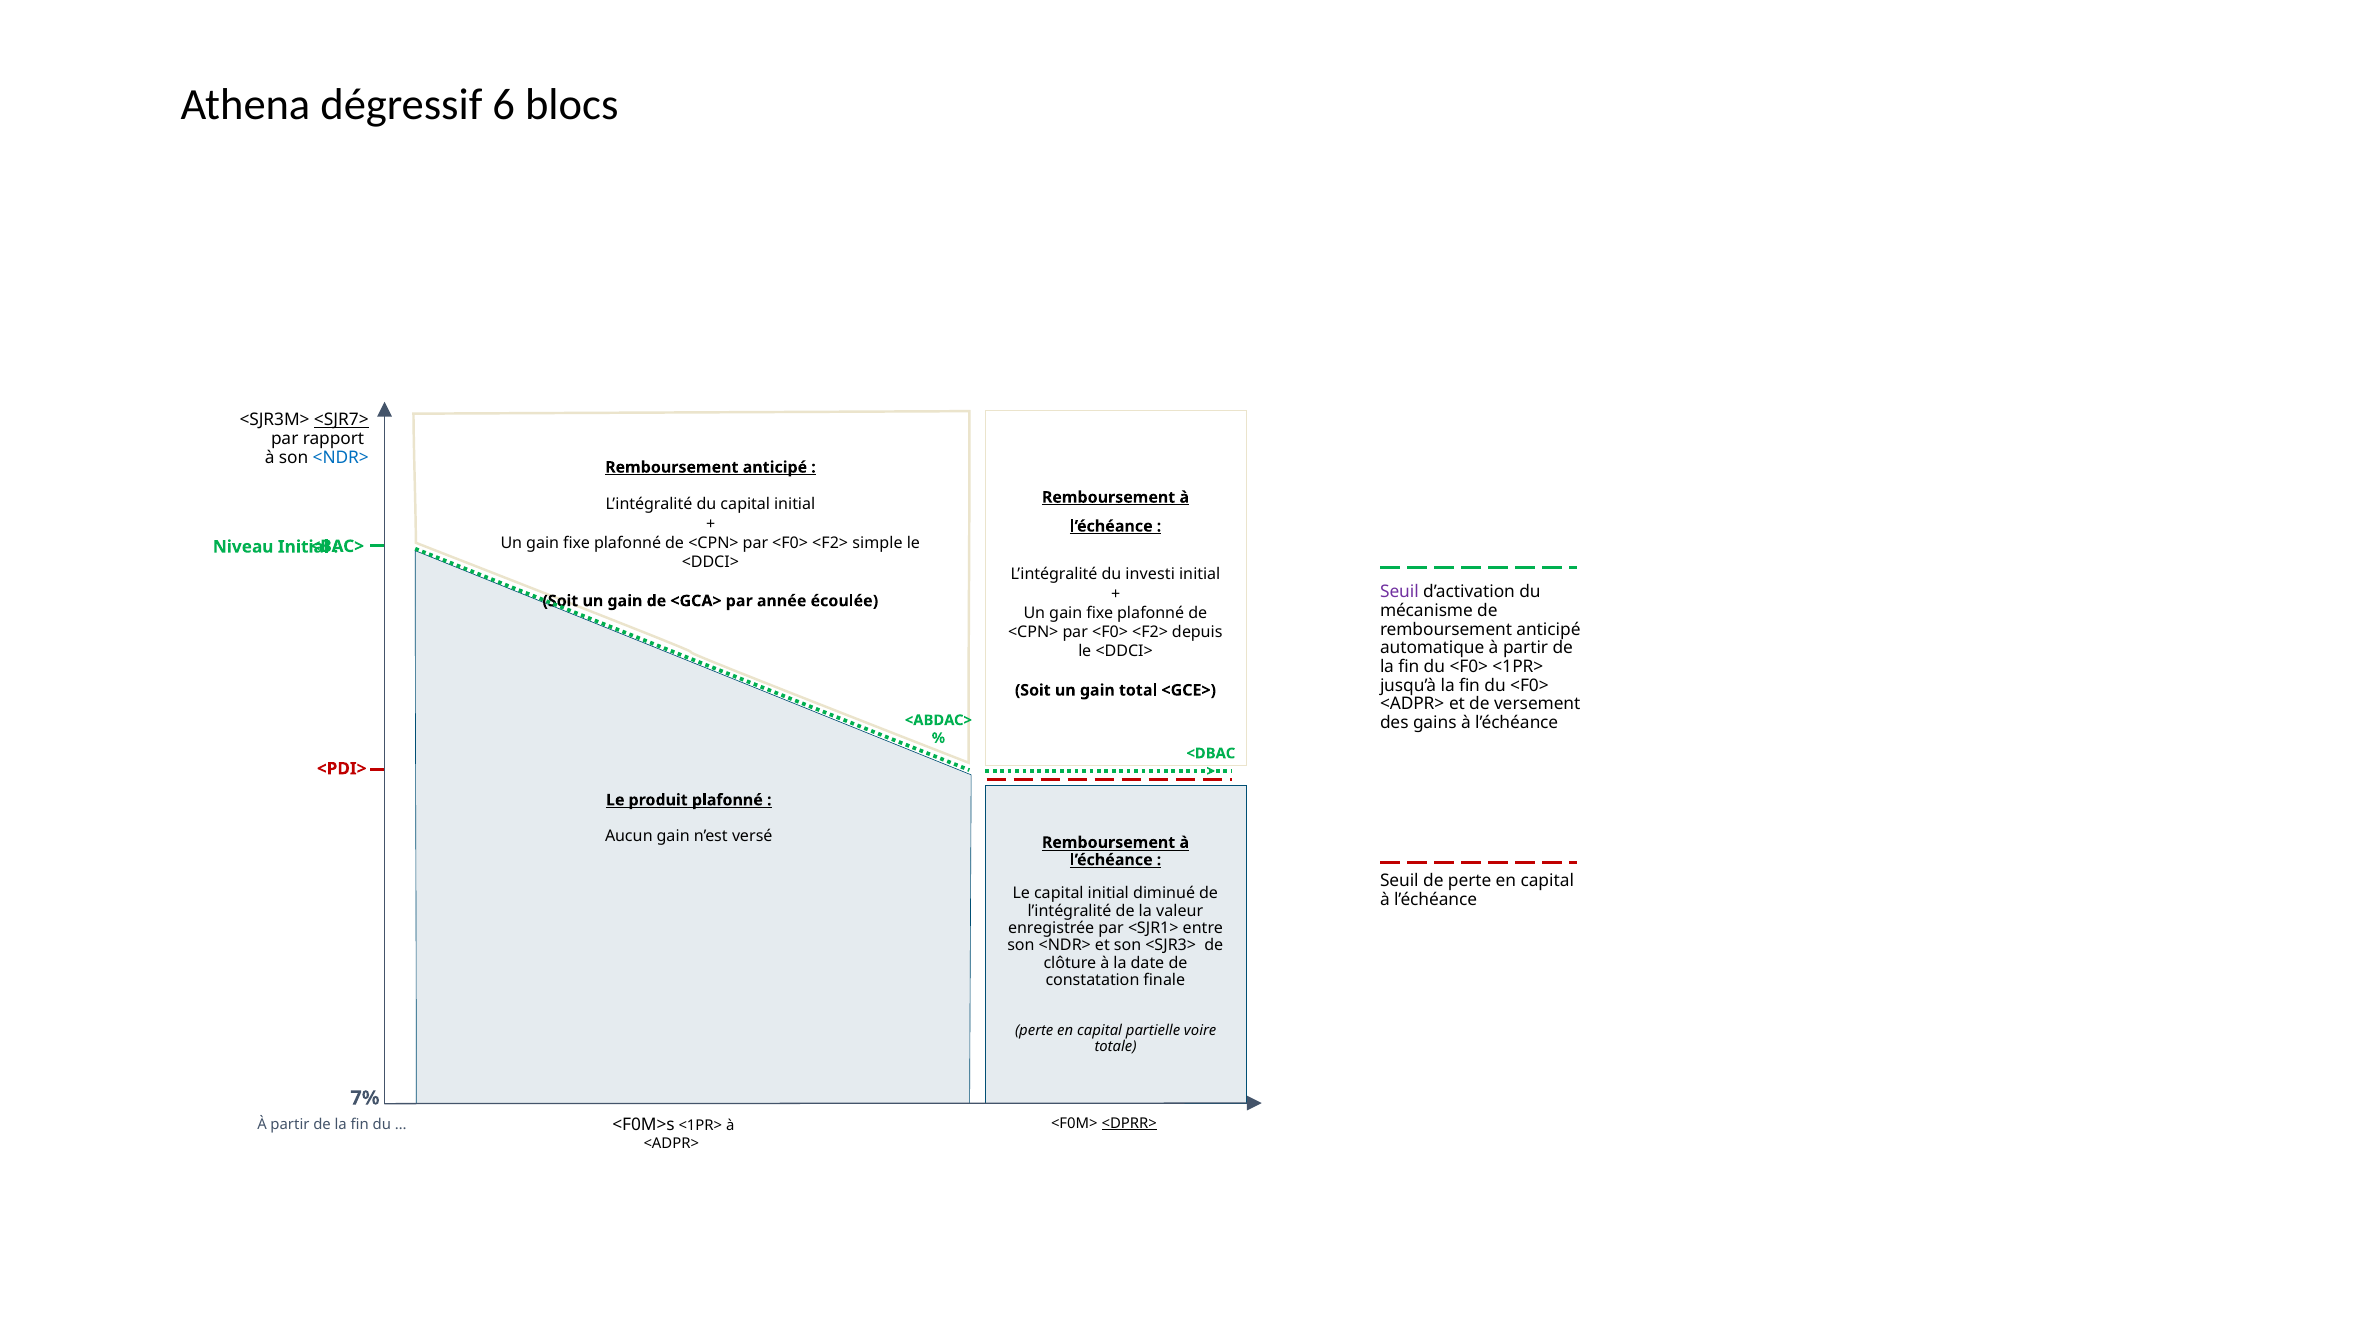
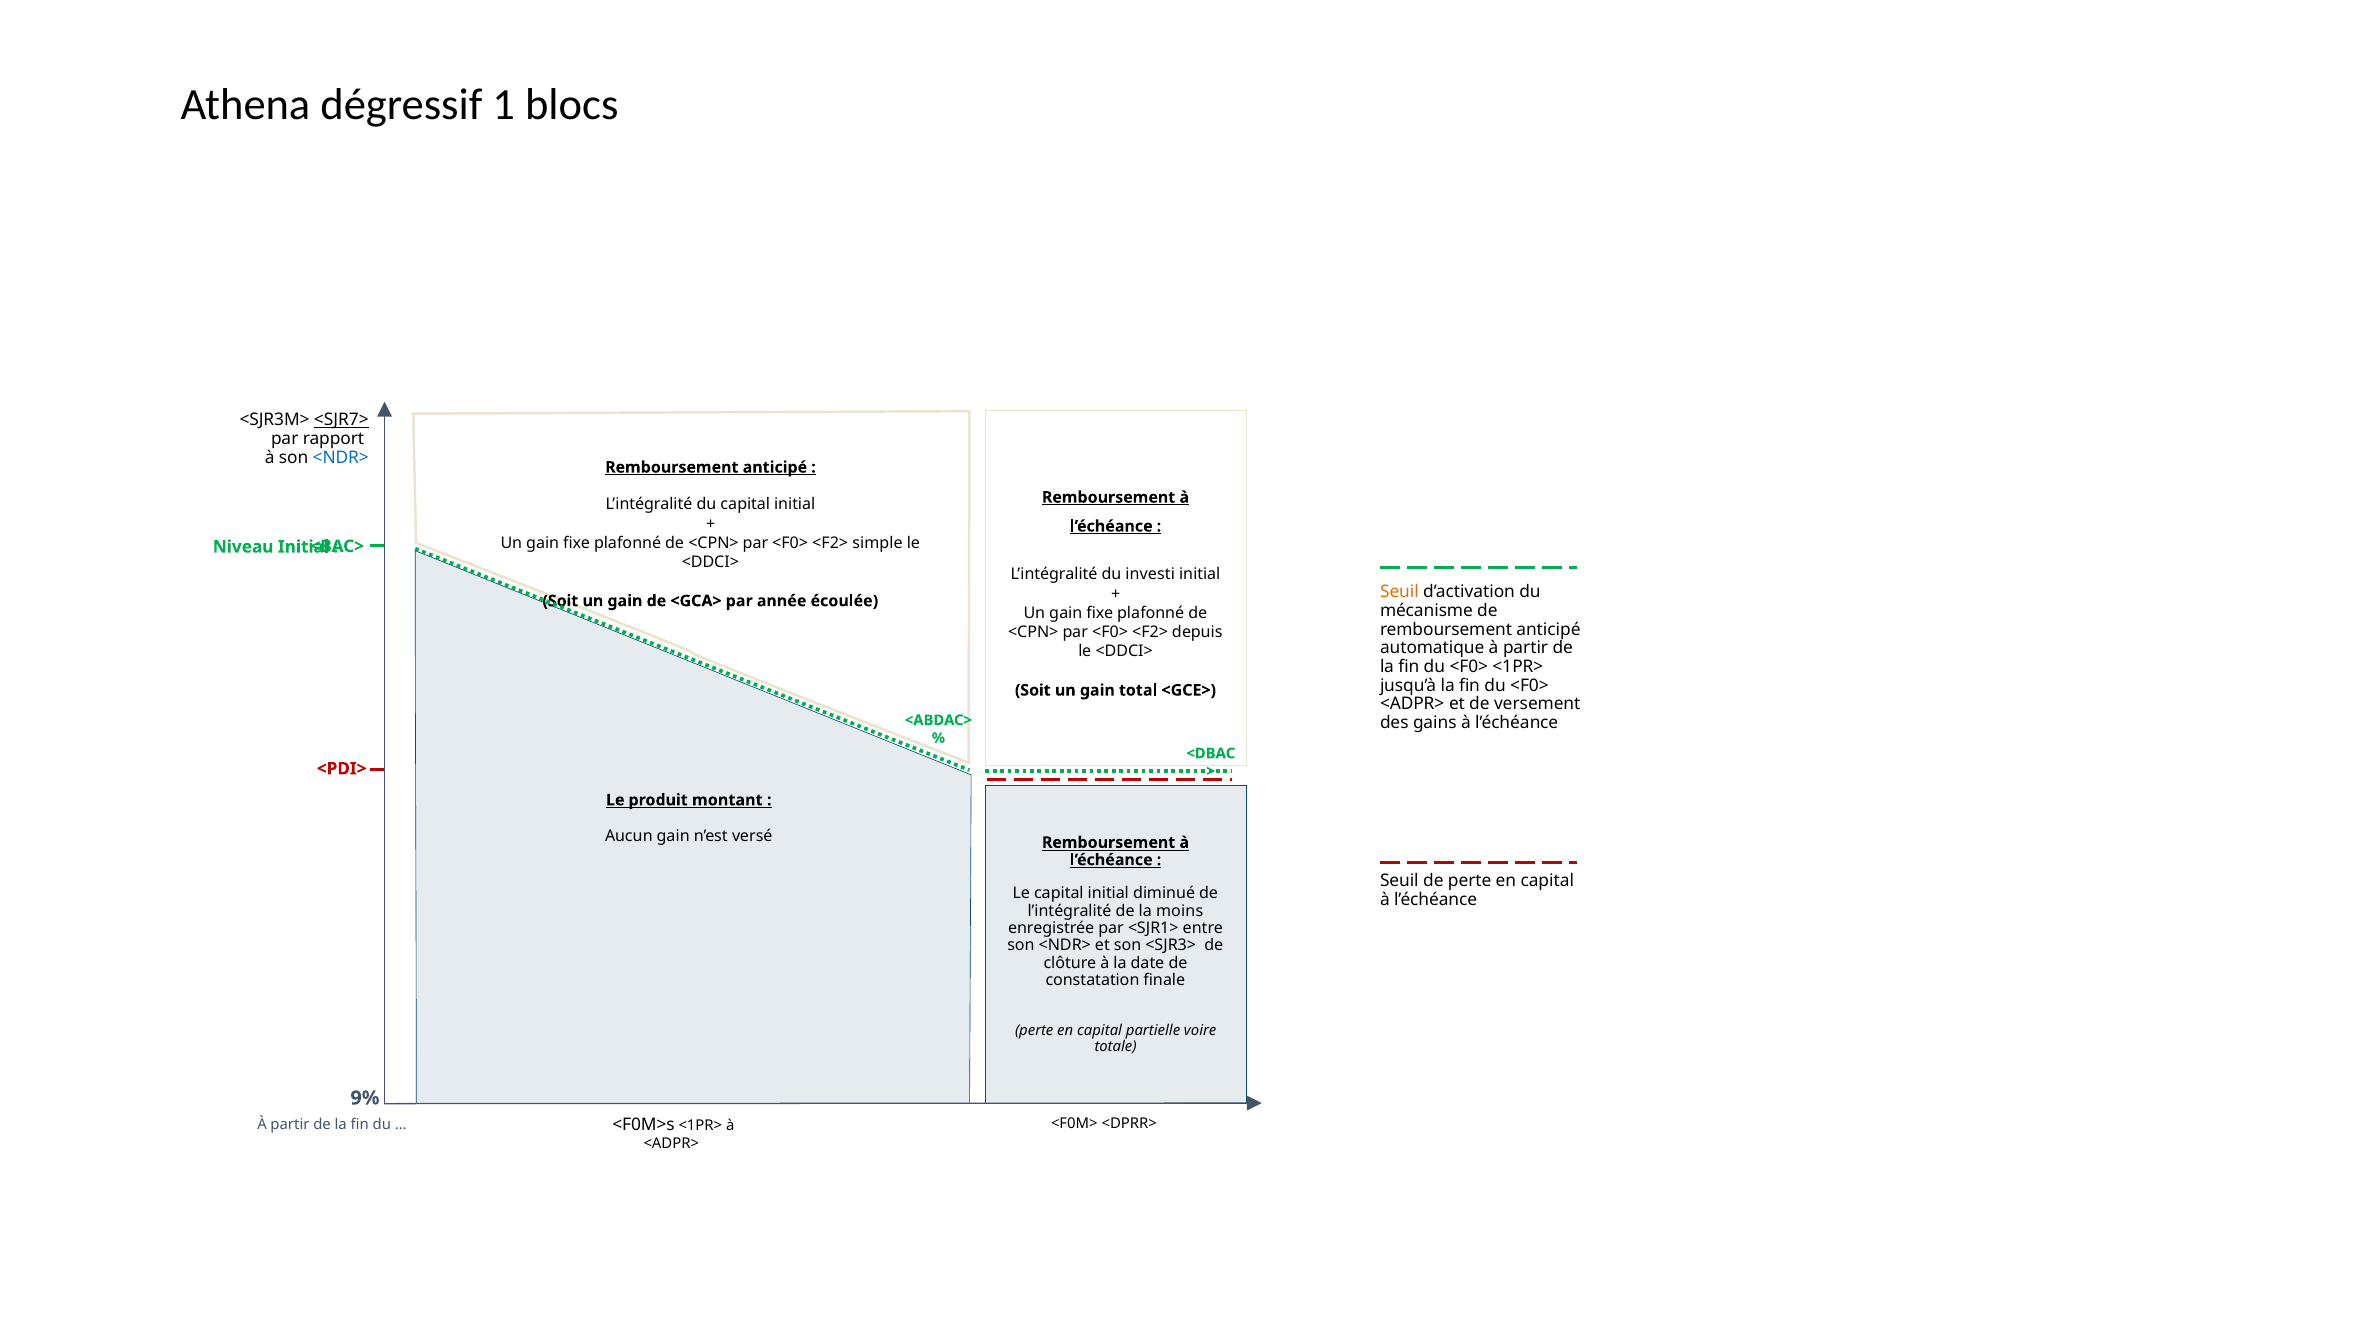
6: 6 -> 1
Seuil at (1399, 592) colour: purple -> orange
produit plafonné: plafonné -> montant
valeur: valeur -> moins
7%: 7% -> 9%
<DPRR> underline: present -> none
